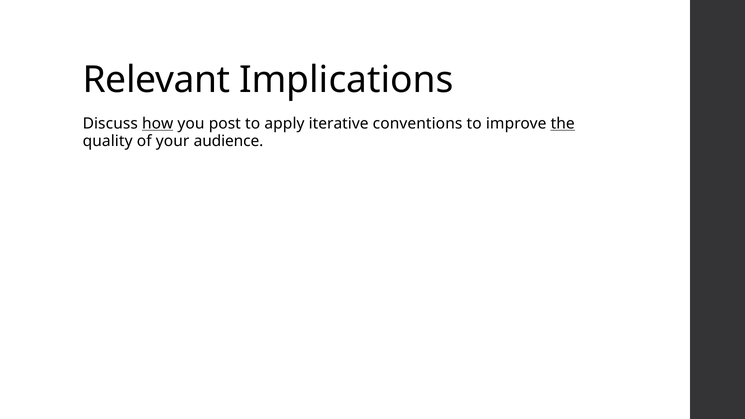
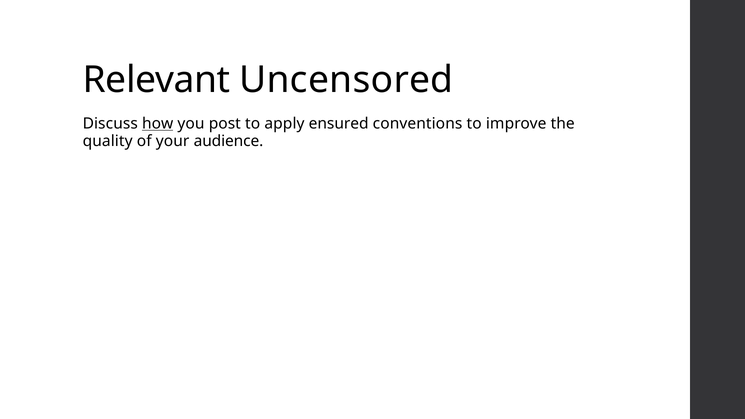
Implications: Implications -> Uncensored
iterative: iterative -> ensured
the underline: present -> none
